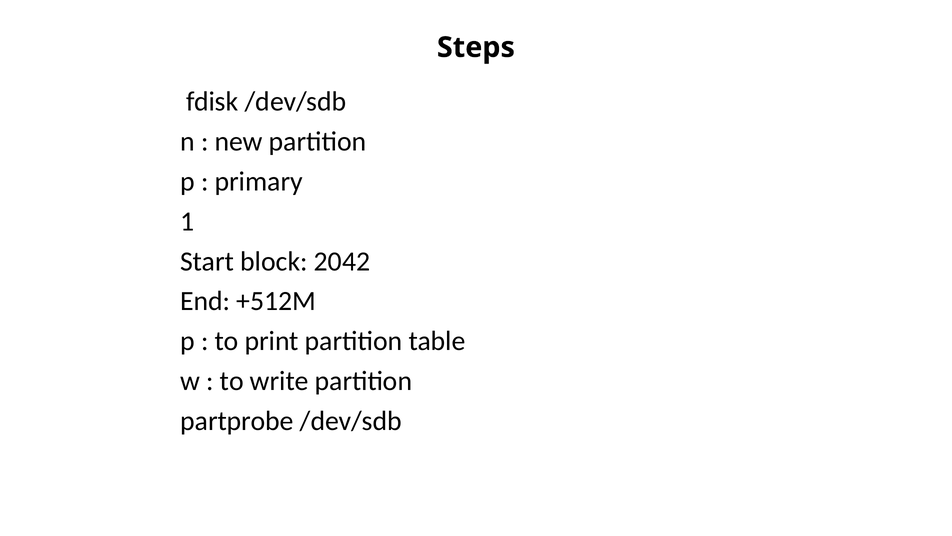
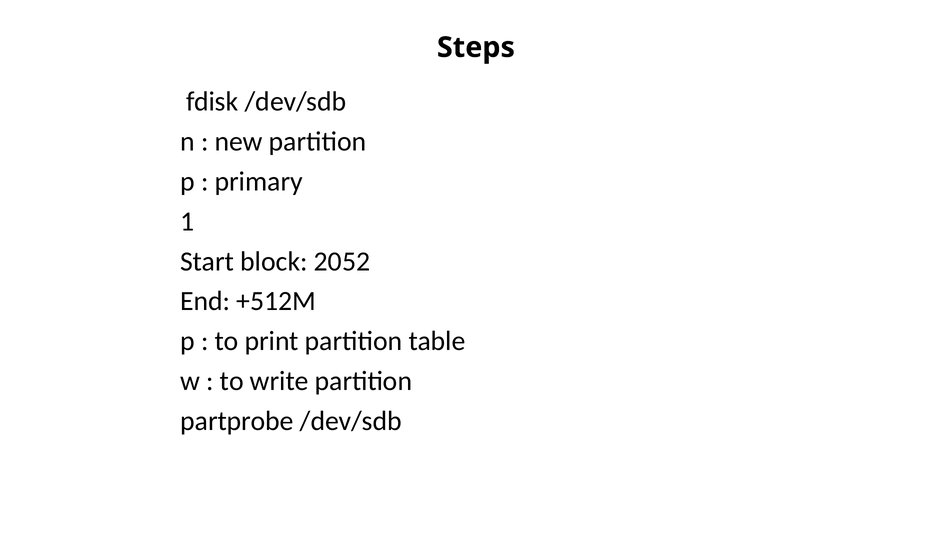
2042: 2042 -> 2052
